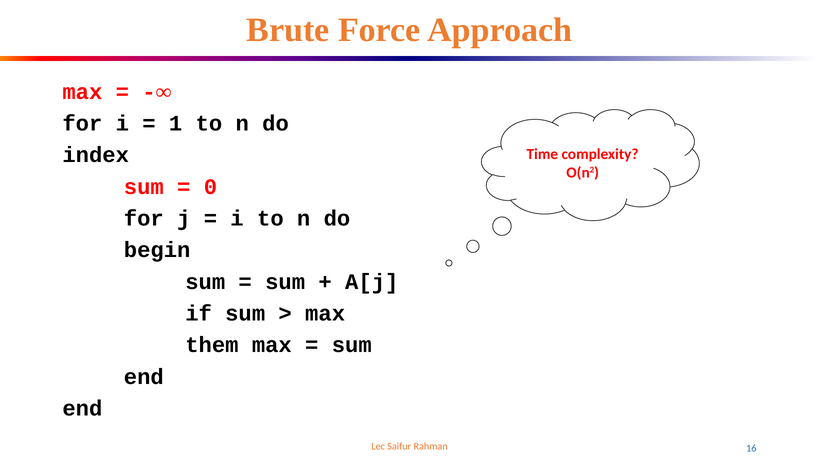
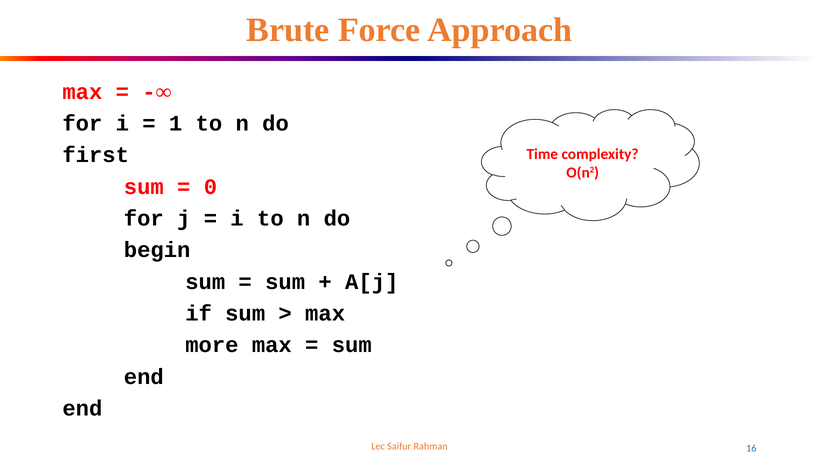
index: index -> first
them: them -> more
